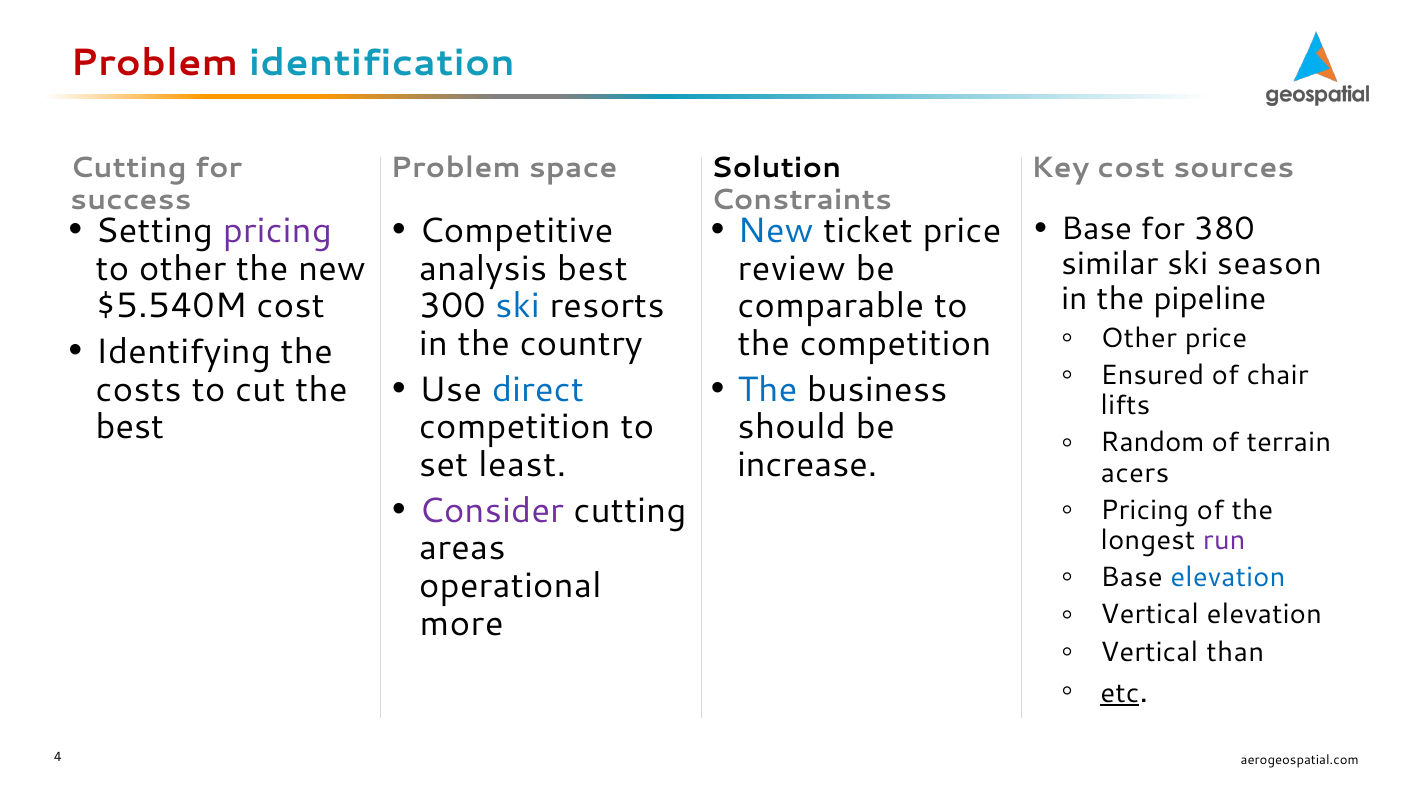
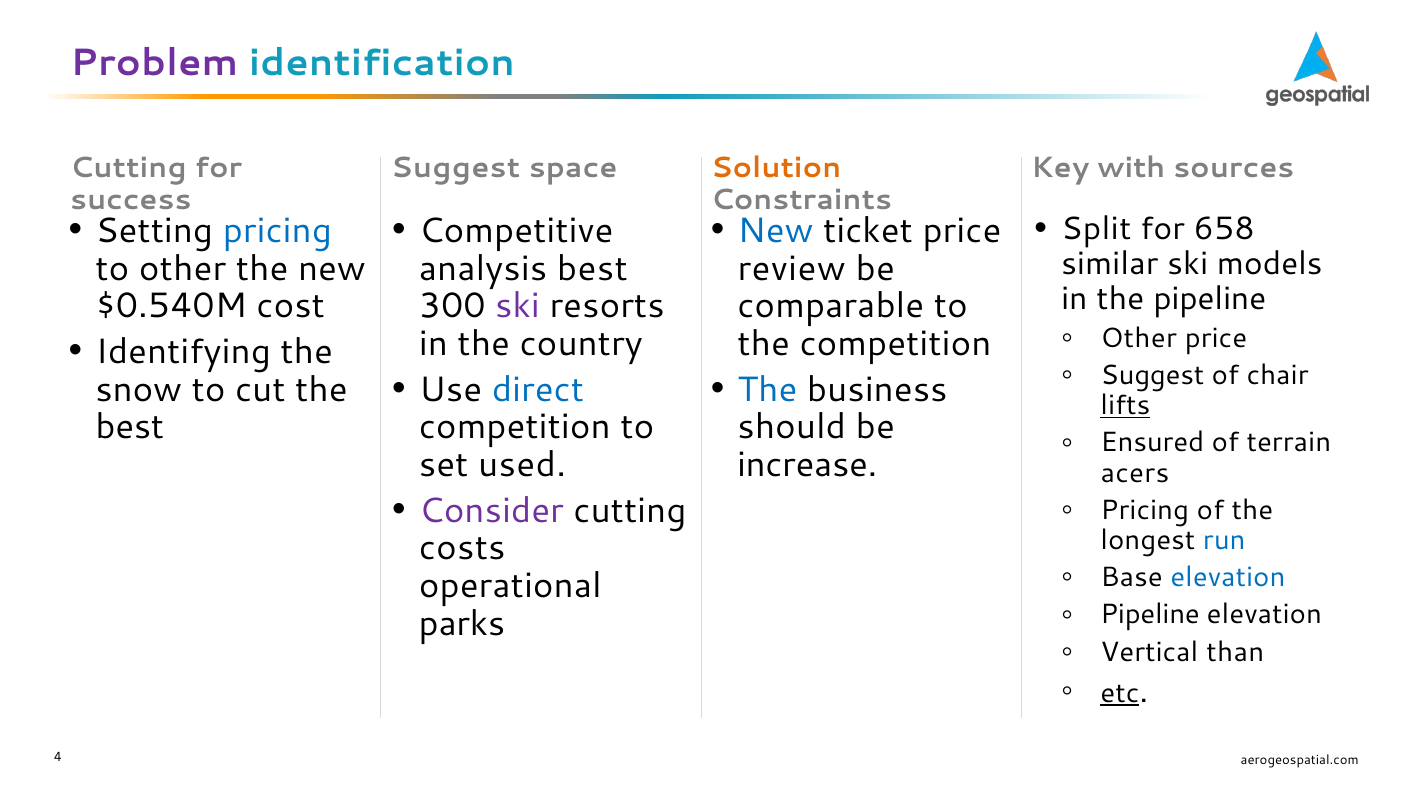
Problem at (154, 63) colour: red -> purple
Problem at (456, 168): Problem -> Suggest
Solution colour: black -> orange
Key cost: cost -> with
Base at (1097, 229): Base -> Split
380: 380 -> 658
pricing at (277, 230) colour: purple -> blue
season: season -> models
$5.540M: $5.540M -> $0.540M
ski at (518, 306) colour: blue -> purple
Ensured at (1152, 375): Ensured -> Suggest
costs: costs -> snow
lifts underline: none -> present
Random: Random -> Ensured
least: least -> used
run colour: purple -> blue
areas: areas -> costs
Vertical at (1150, 615): Vertical -> Pipeline
more: more -> parks
